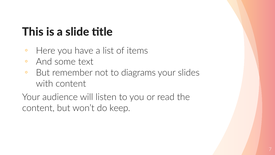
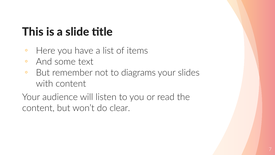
keep: keep -> clear
